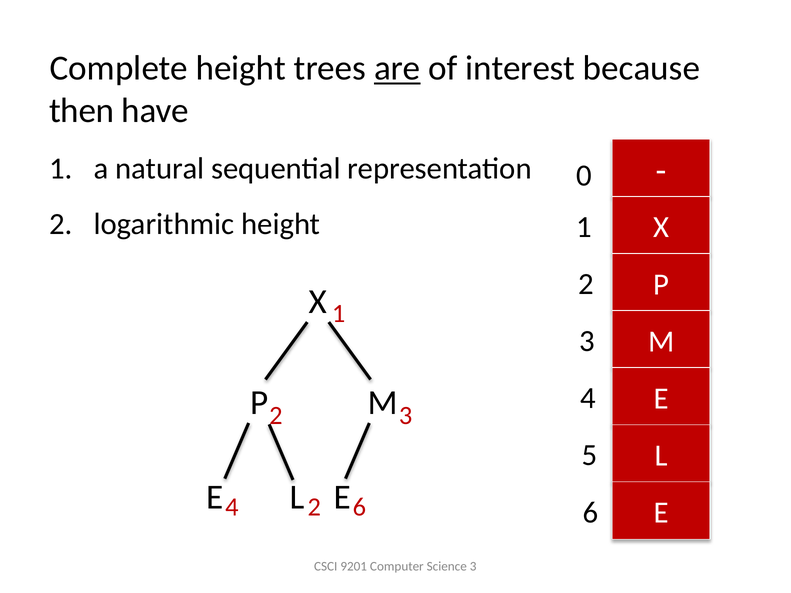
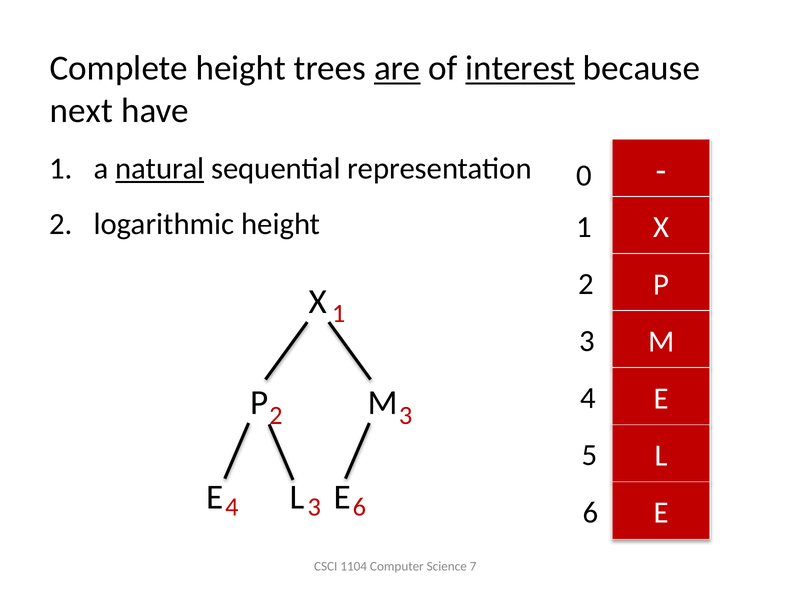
interest underline: none -> present
then: then -> next
natural underline: none -> present
4 2: 2 -> 3
9201: 9201 -> 1104
Science 3: 3 -> 7
